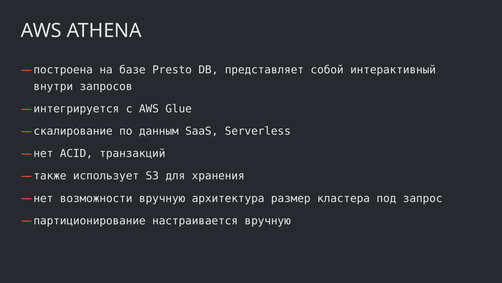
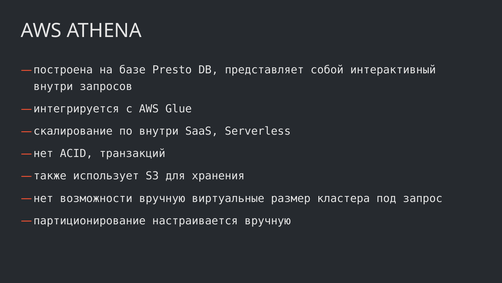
по данным: данным -> внутри
архитектура: архитектура -> виртуальные
